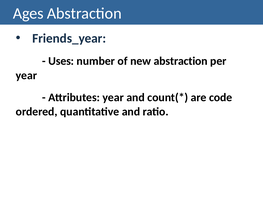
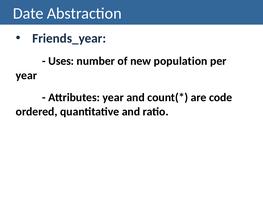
Ages: Ages -> Date
new abstraction: abstraction -> population
